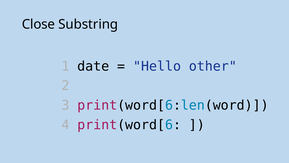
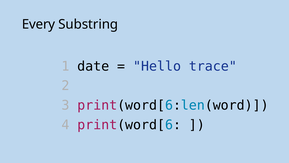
Close: Close -> Every
other: other -> trace
